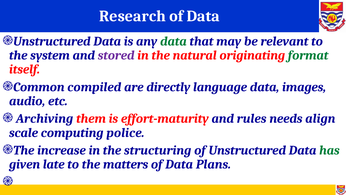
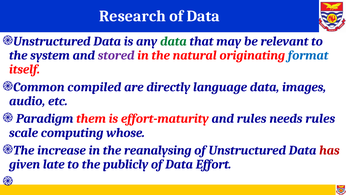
format colour: green -> blue
Archiving: Archiving -> Paradigm
needs align: align -> rules
police: police -> whose
structuring: structuring -> reanalysing
has colour: green -> red
matters: matters -> publicly
Plans: Plans -> Effort
